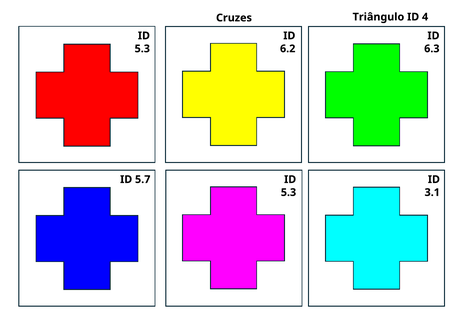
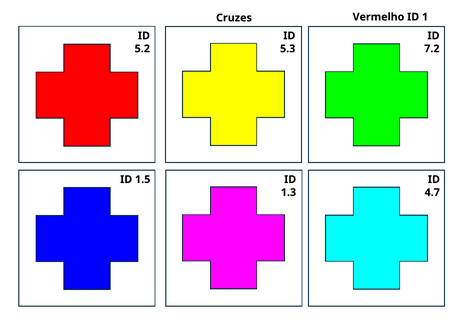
Triângulo: Triângulo -> Vermelho
4: 4 -> 1
5.3 at (142, 49): 5.3 -> 5.2
6.2: 6.2 -> 5.3
6.3: 6.3 -> 7.2
5.7: 5.7 -> 1.5
5.3 at (289, 192): 5.3 -> 1.3
3.1: 3.1 -> 4.7
